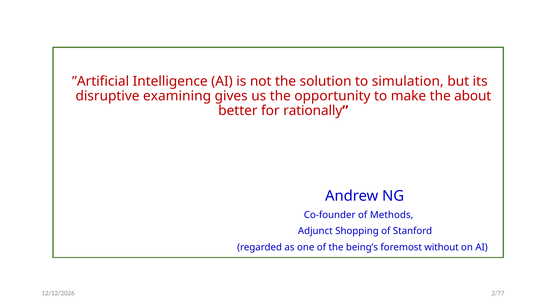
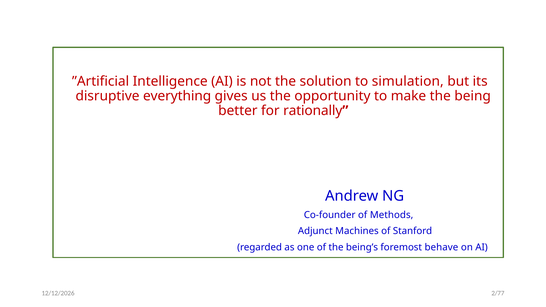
examining: examining -> everything
about: about -> being
Shopping: Shopping -> Machines
without: without -> behave
